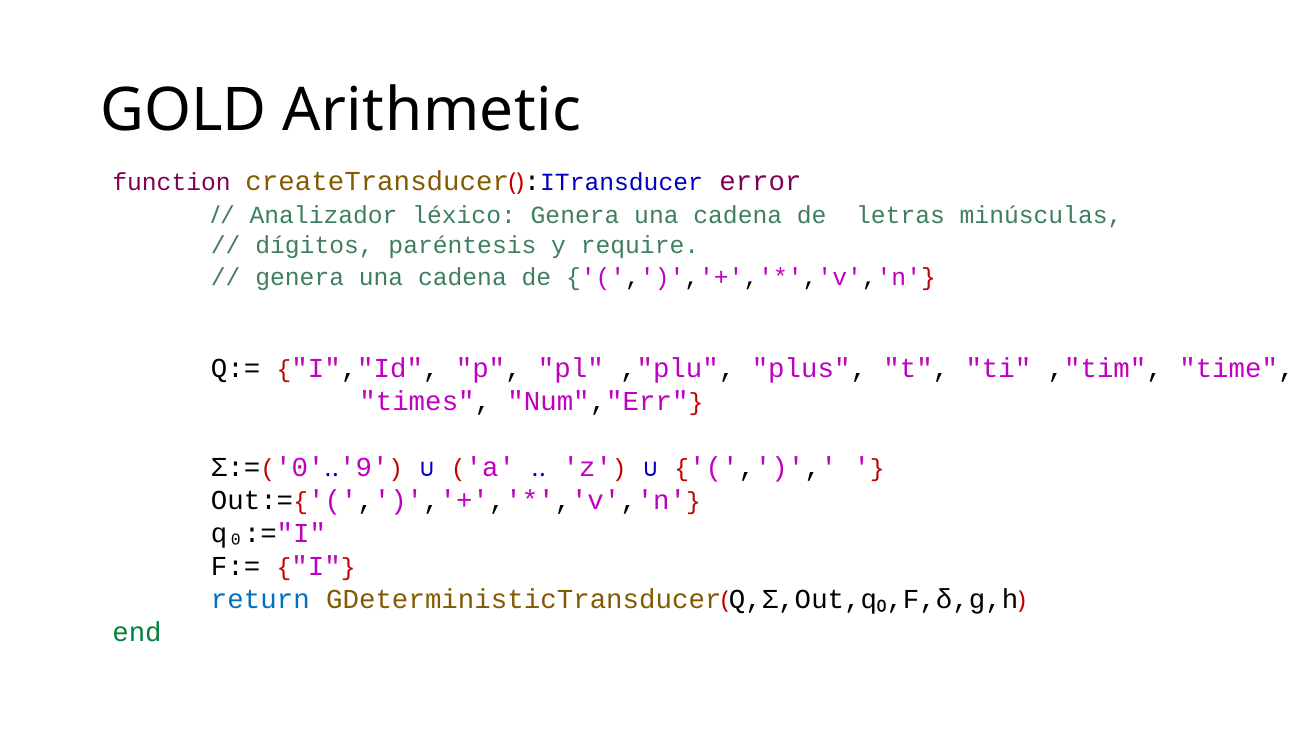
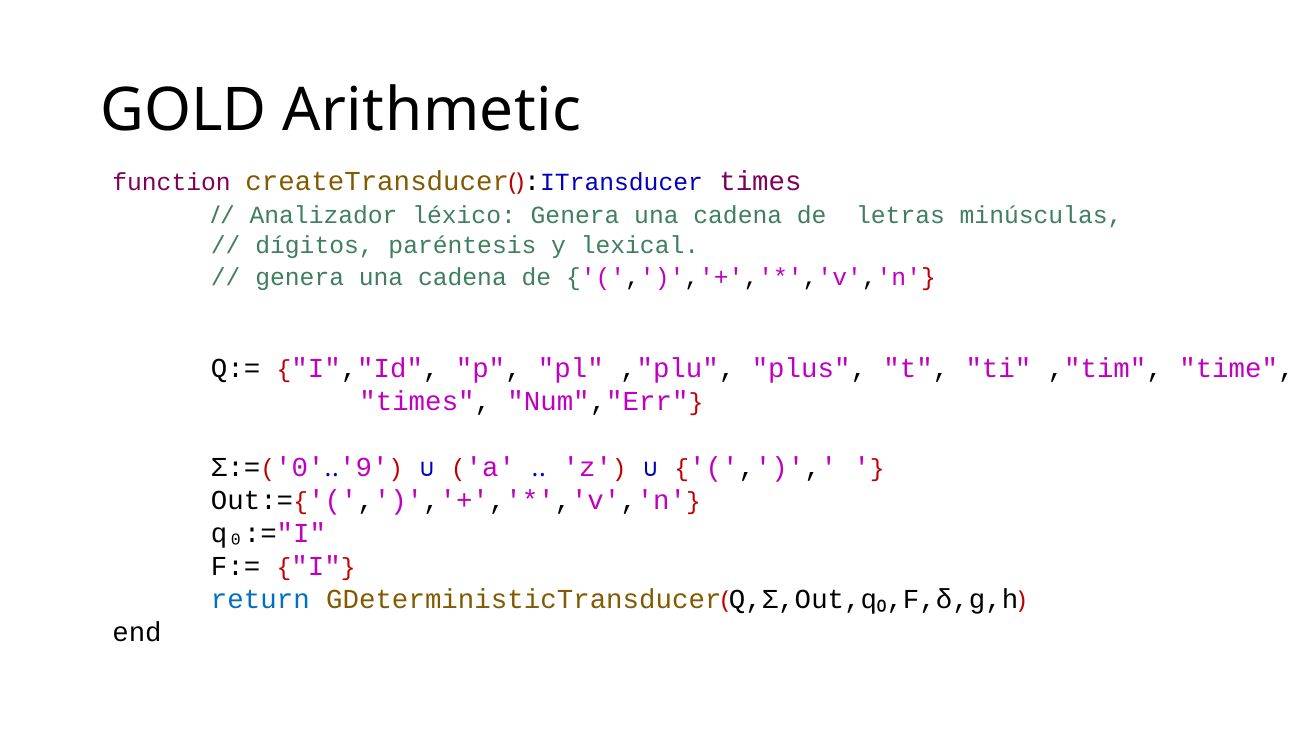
error at (760, 181): error -> times
require: require -> lexical
end colour: green -> black
